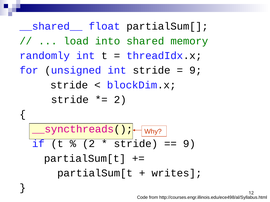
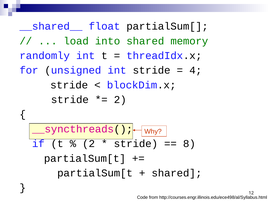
9 at (196, 70): 9 -> 4
9 at (189, 144): 9 -> 8
writes at (177, 173): writes -> shared
